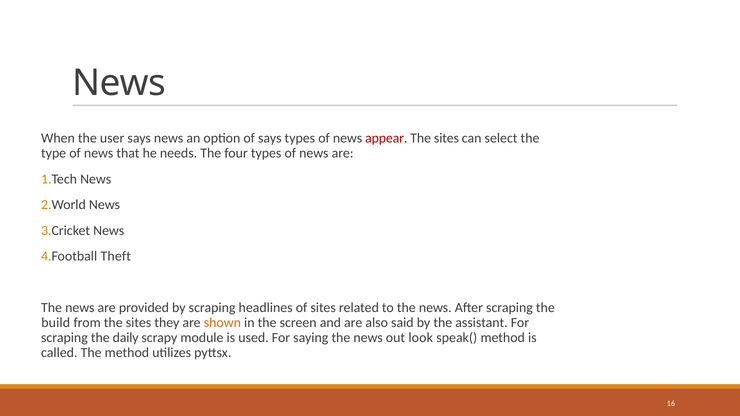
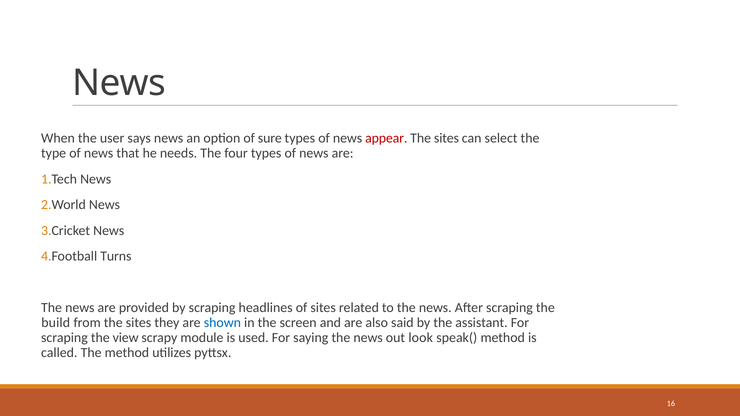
of says: says -> sure
Theft: Theft -> Turns
shown colour: orange -> blue
daily: daily -> view
